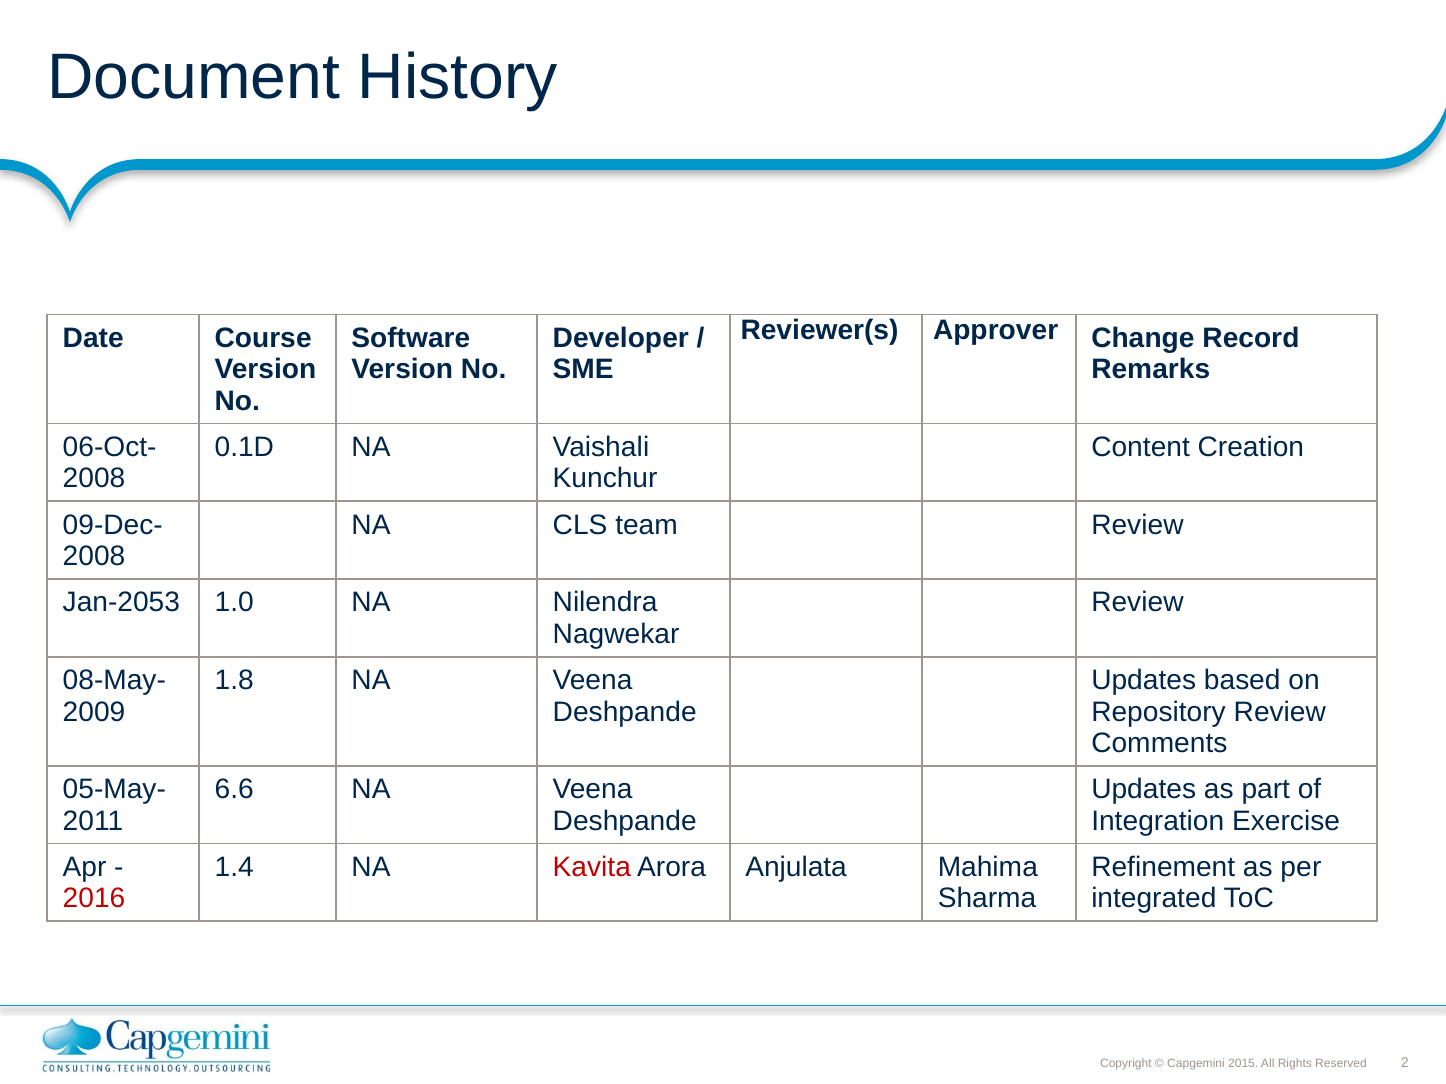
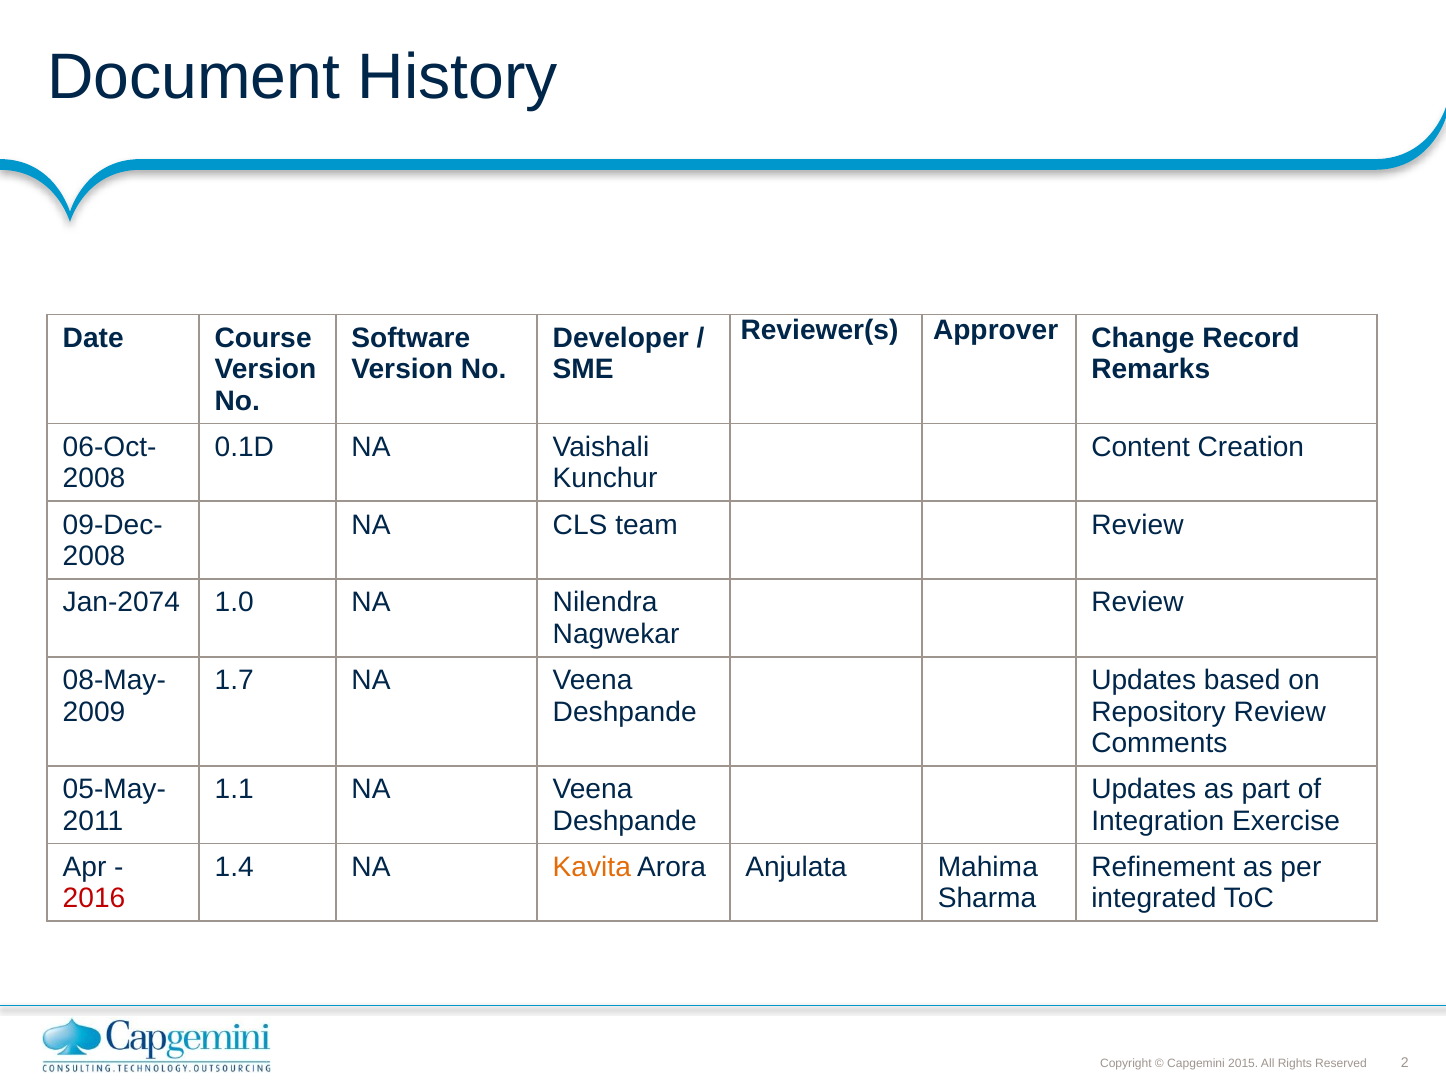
Jan-2053: Jan-2053 -> Jan-2074
1.8: 1.8 -> 1.7
6.6: 6.6 -> 1.1
Kavita colour: red -> orange
